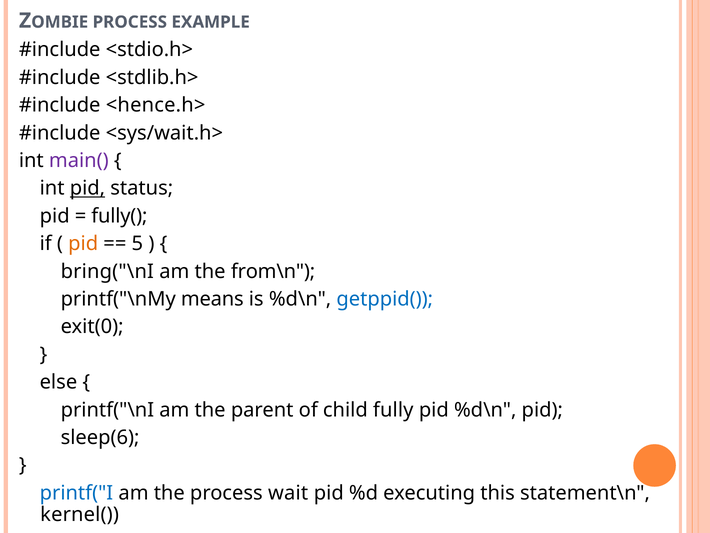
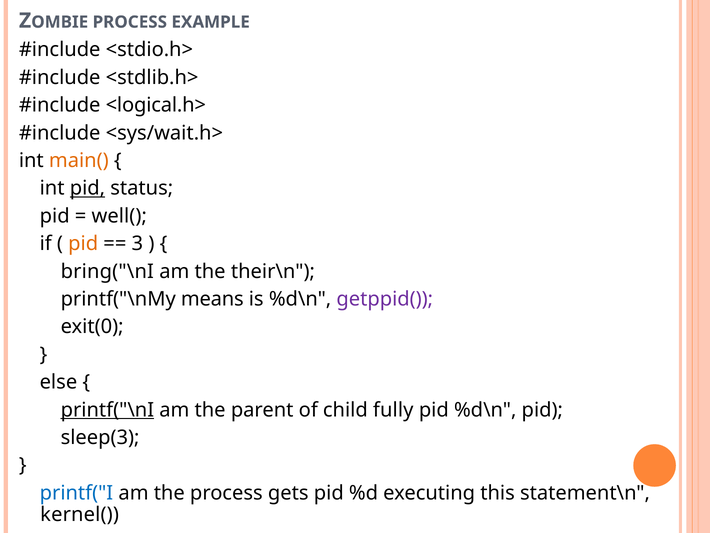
<hence.h>: <hence.h> -> <logical.h>
main( colour: purple -> orange
fully(: fully( -> well(
5: 5 -> 3
from\n: from\n -> their\n
getppid( colour: blue -> purple
printf("\nI underline: none -> present
sleep(6: sleep(6 -> sleep(3
wait: wait -> gets
